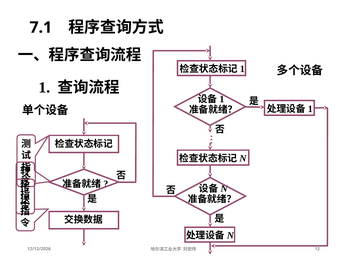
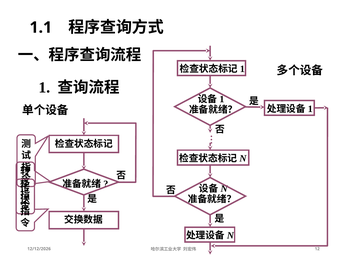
7.1: 7.1 -> 1.1
